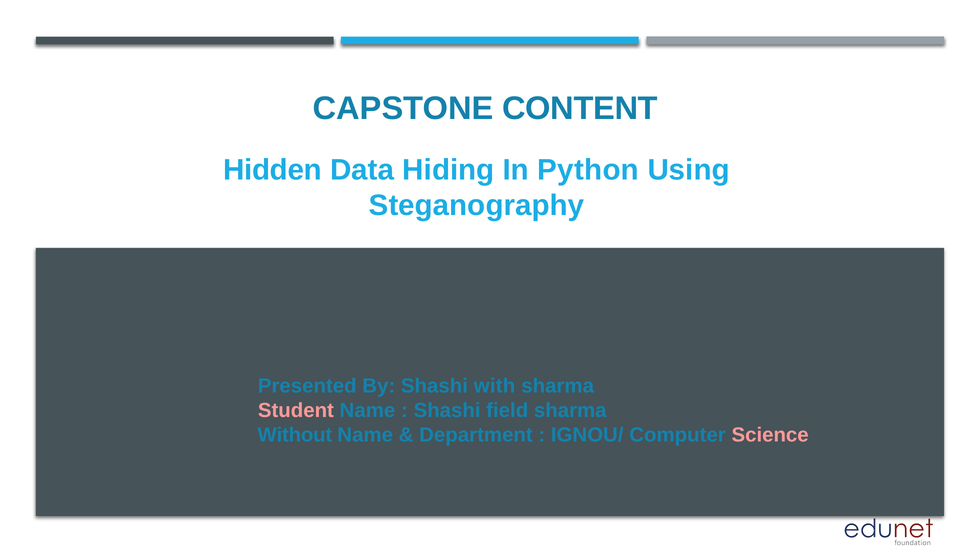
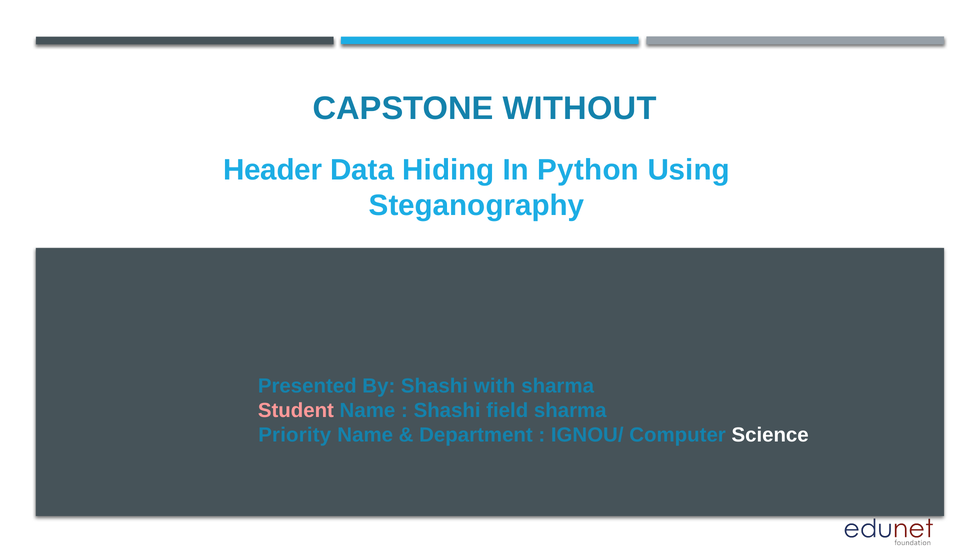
CONTENT: CONTENT -> WITHOUT
Hidden: Hidden -> Header
Without: Without -> Priority
Science colour: pink -> white
